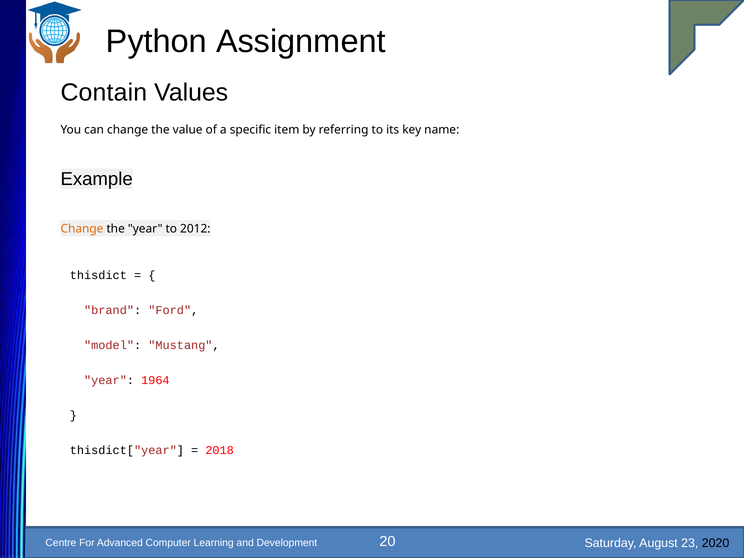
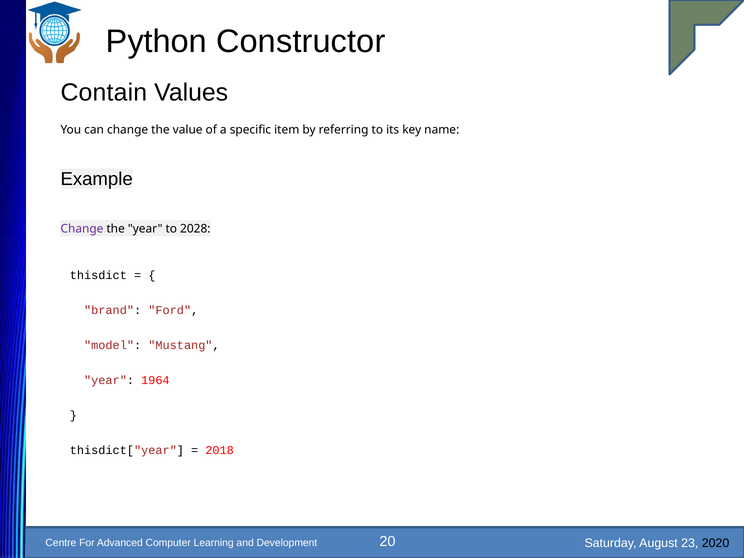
Assignment: Assignment -> Constructor
Change at (82, 229) colour: orange -> purple
2012: 2012 -> 2028
